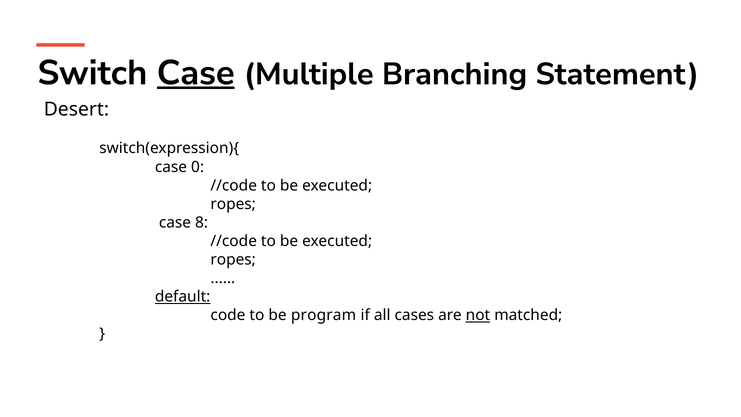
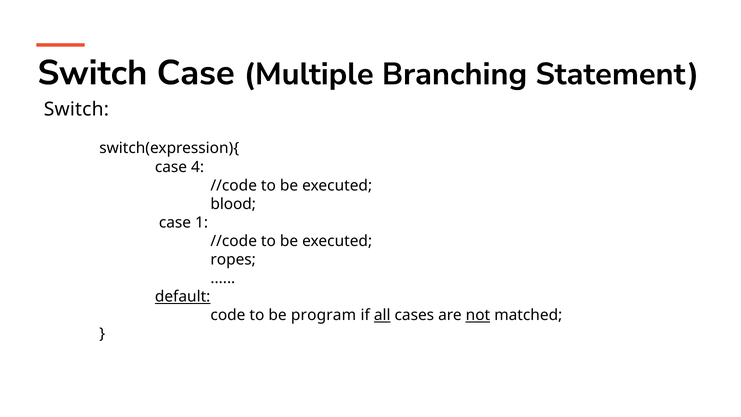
Case at (196, 73) underline: present -> none
Desert at (76, 109): Desert -> Switch
0: 0 -> 4
ropes at (233, 204): ropes -> blood
8: 8 -> 1
all underline: none -> present
